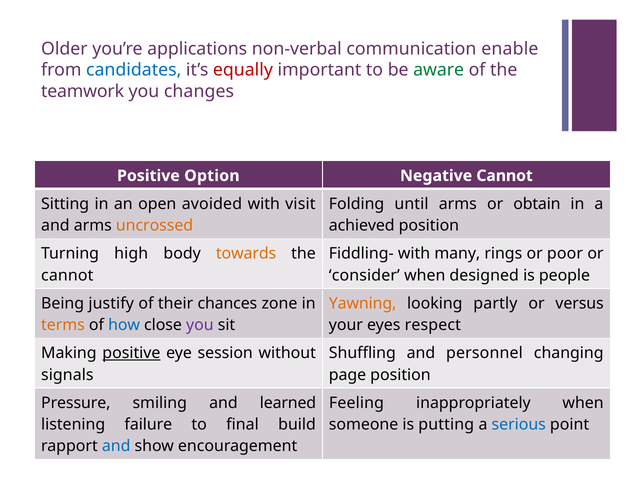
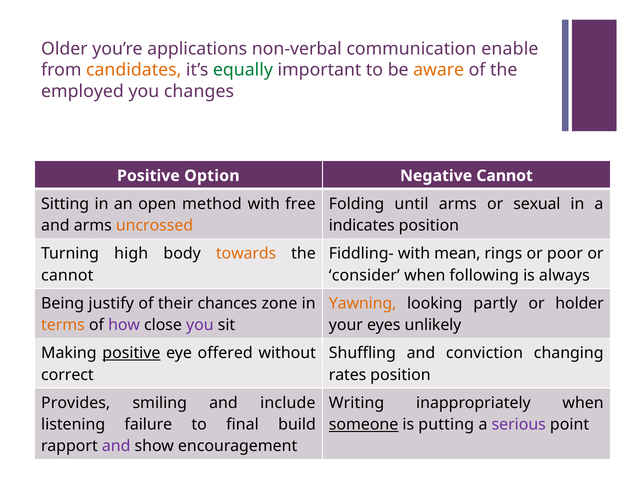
candidates colour: blue -> orange
equally colour: red -> green
aware colour: green -> orange
teamwork: teamwork -> employed
avoided: avoided -> method
visit: visit -> free
obtain: obtain -> sexual
achieved: achieved -> indicates
many: many -> mean
designed: designed -> following
people: people -> always
versus: versus -> holder
how colour: blue -> purple
respect: respect -> unlikely
session: session -> offered
personnel: personnel -> conviction
signals: signals -> correct
page: page -> rates
Pressure: Pressure -> Provides
learned: learned -> include
Feeling: Feeling -> Writing
someone underline: none -> present
serious colour: blue -> purple
and at (116, 446) colour: blue -> purple
